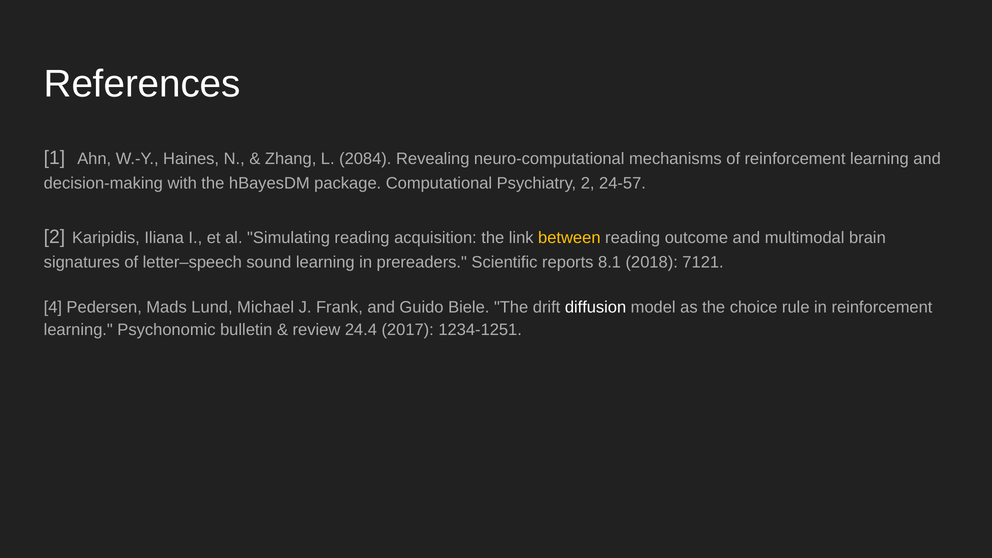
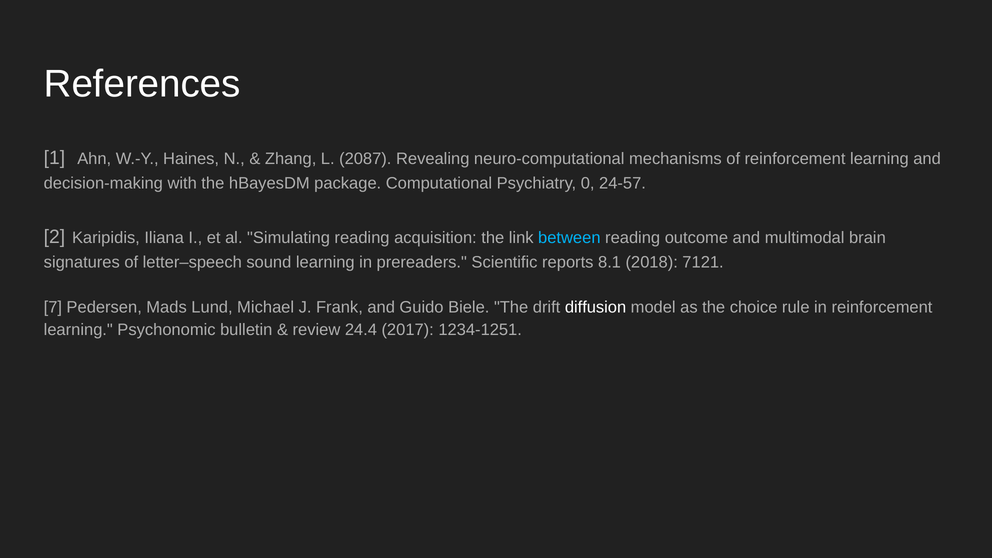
2084: 2084 -> 2087
Psychiatry 2: 2 -> 0
between colour: yellow -> light blue
4: 4 -> 7
